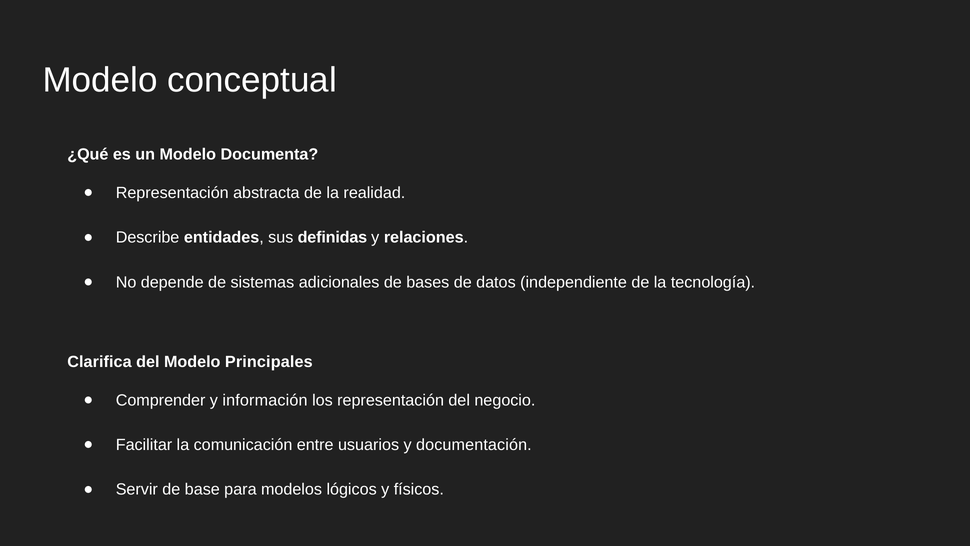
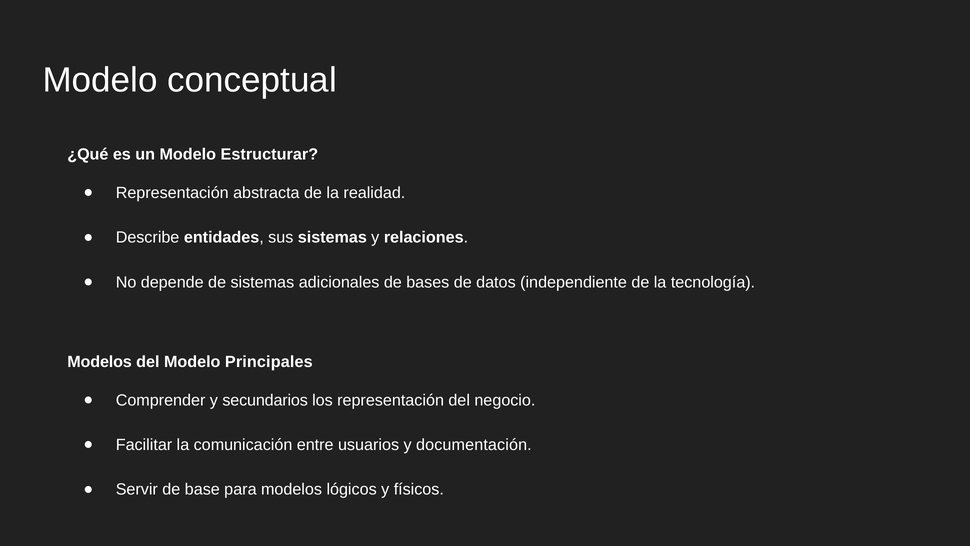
Documenta: Documenta -> Estructurar
sus definidas: definidas -> sistemas
Clarifica at (99, 362): Clarifica -> Modelos
información: información -> secundarios
